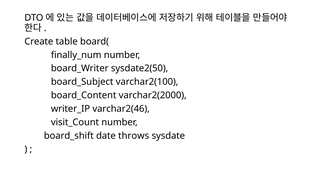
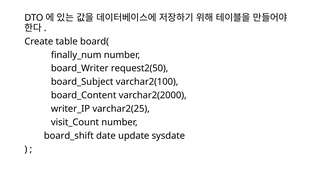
sysdate2(50: sysdate2(50 -> request2(50
varchar2(46: varchar2(46 -> varchar2(25
throws: throws -> update
